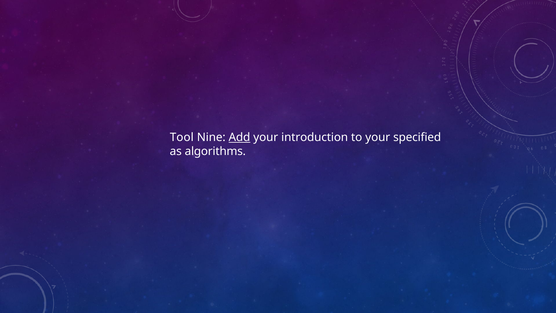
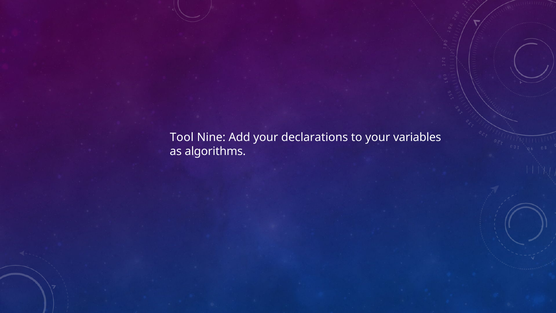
Add underline: present -> none
introduction: introduction -> declarations
specified: specified -> variables
